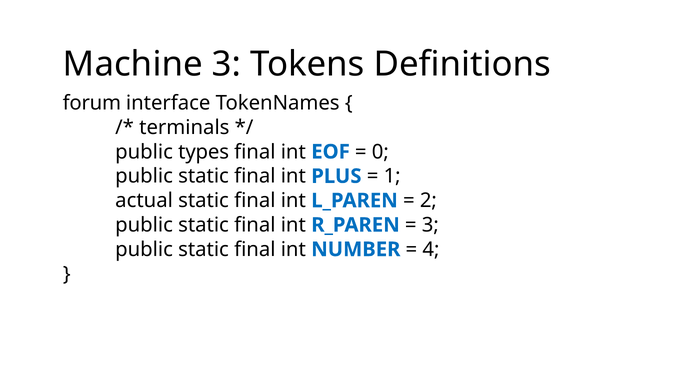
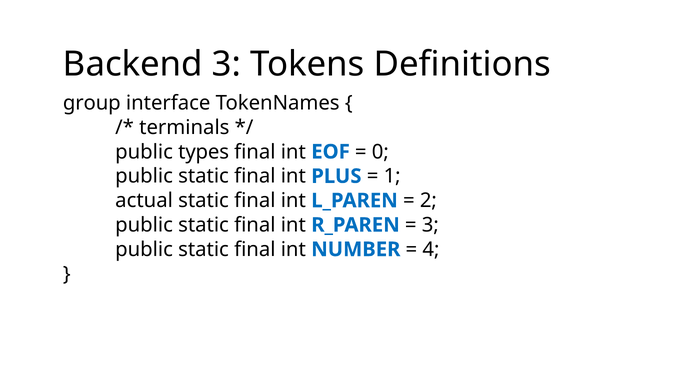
Machine: Machine -> Backend
forum: forum -> group
